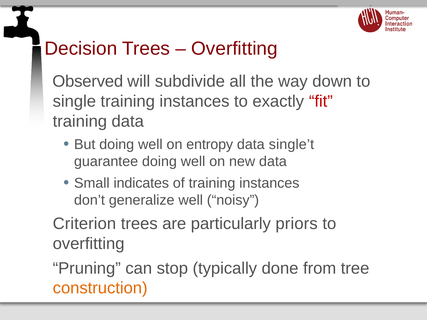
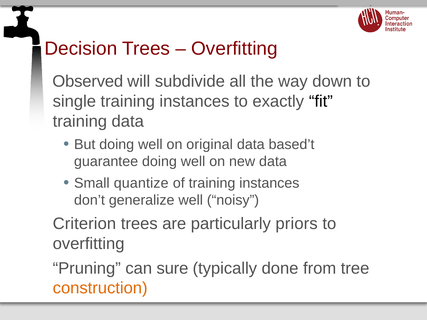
fit colour: red -> black
entropy: entropy -> original
single’t: single’t -> based’t
indicates: indicates -> quantize
stop: stop -> sure
